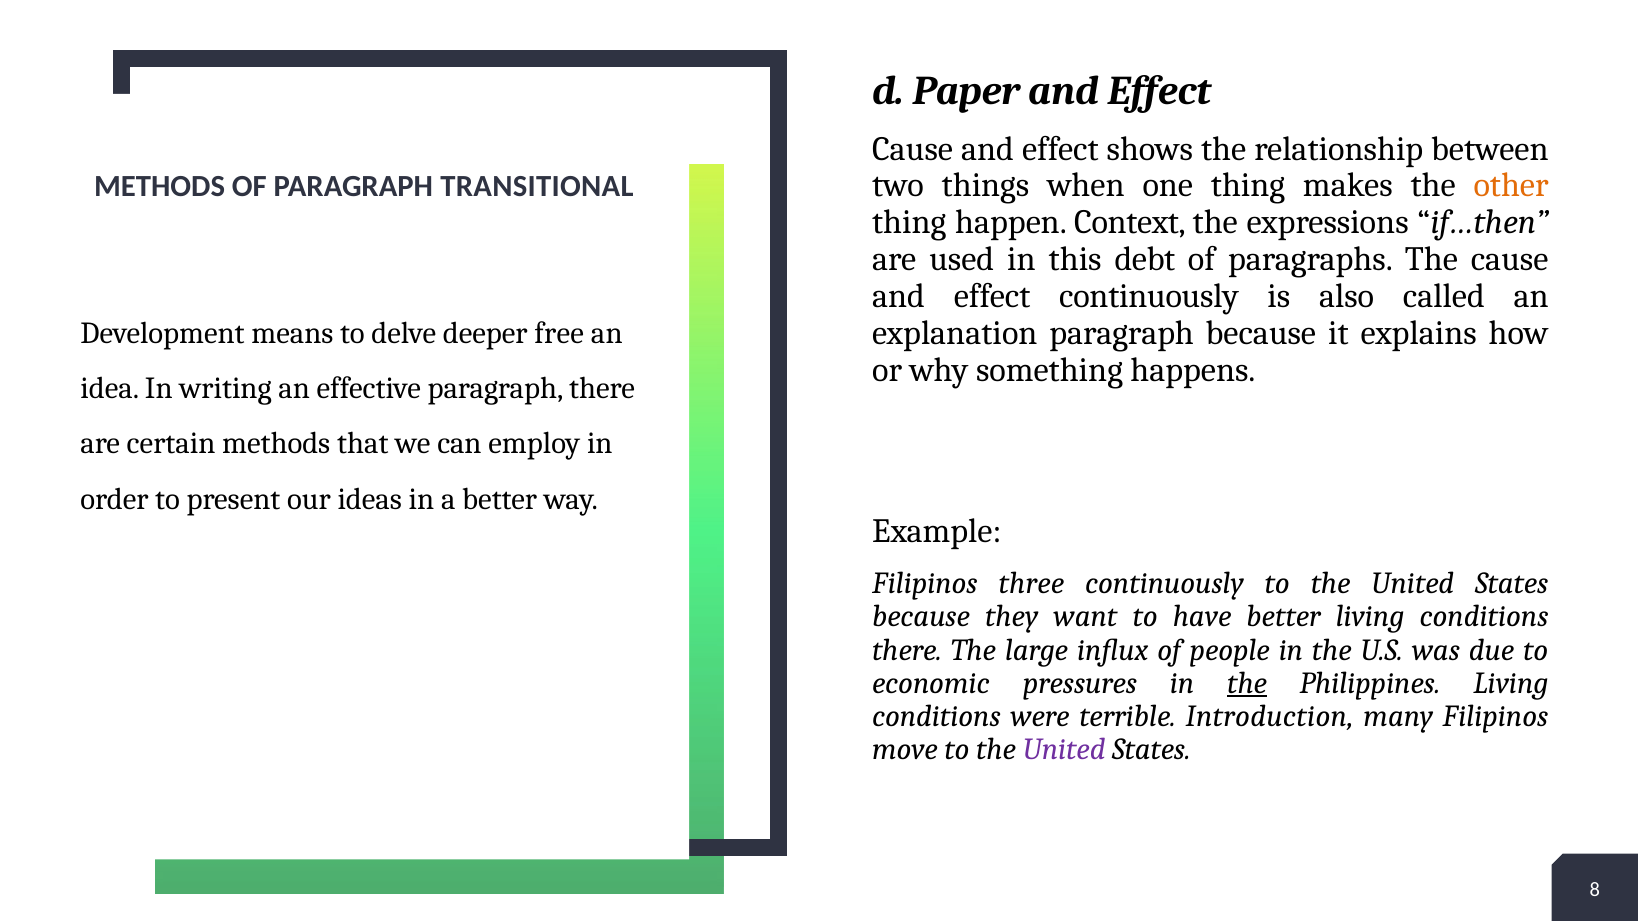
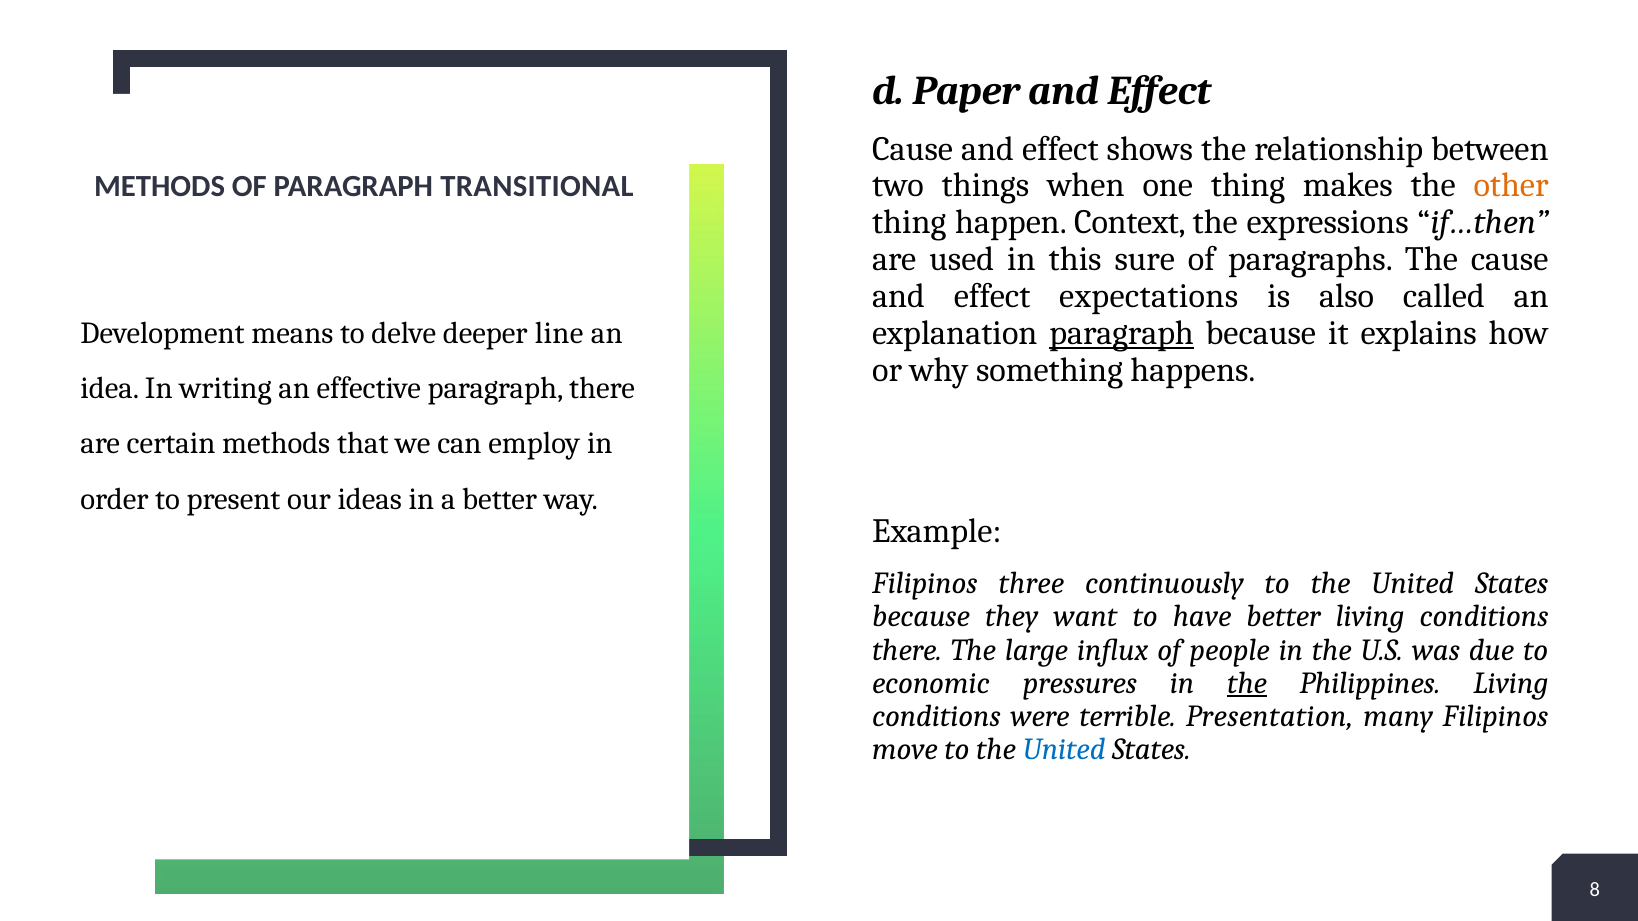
debt: debt -> sure
effect continuously: continuously -> expectations
paragraph at (1122, 333) underline: none -> present
free: free -> line
Introduction: Introduction -> Presentation
United at (1064, 750) colour: purple -> blue
